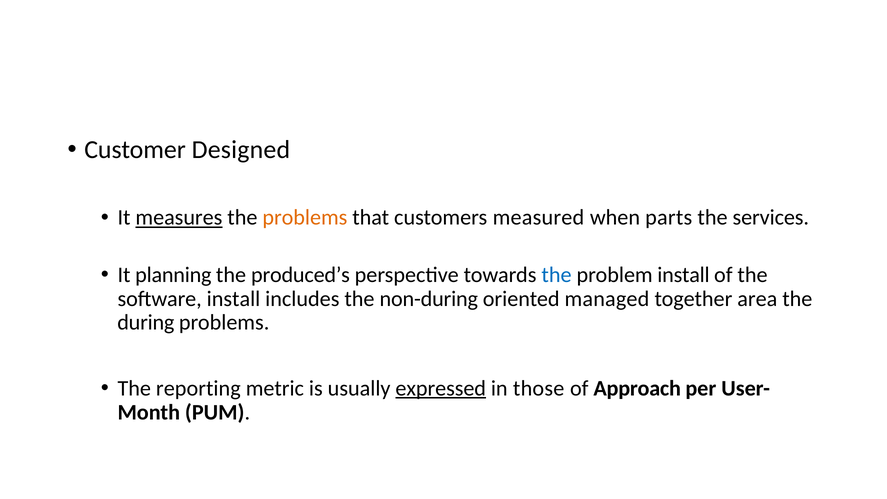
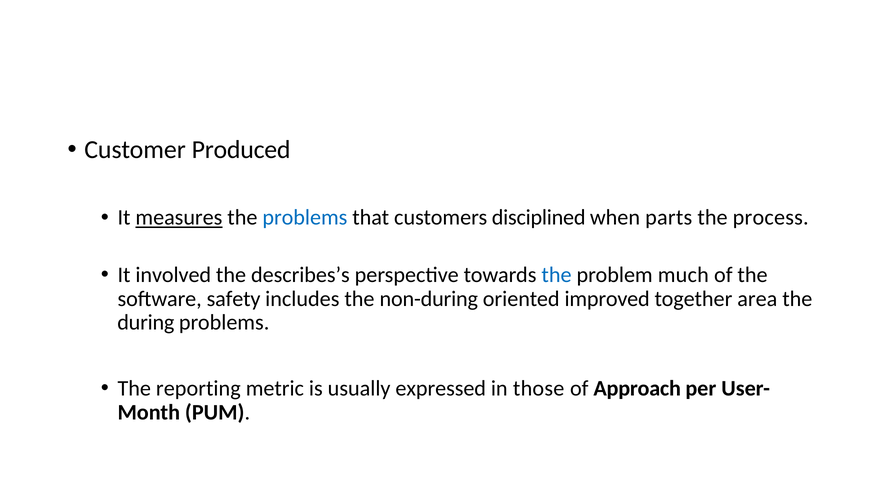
Designed: Designed -> Produced
problems at (305, 218) colour: orange -> blue
measured: measured -> disciplined
services: services -> process
planning: planning -> involved
produced’s: produced’s -> describes’s
problem install: install -> much
software install: install -> safety
managed: managed -> improved
expressed underline: present -> none
